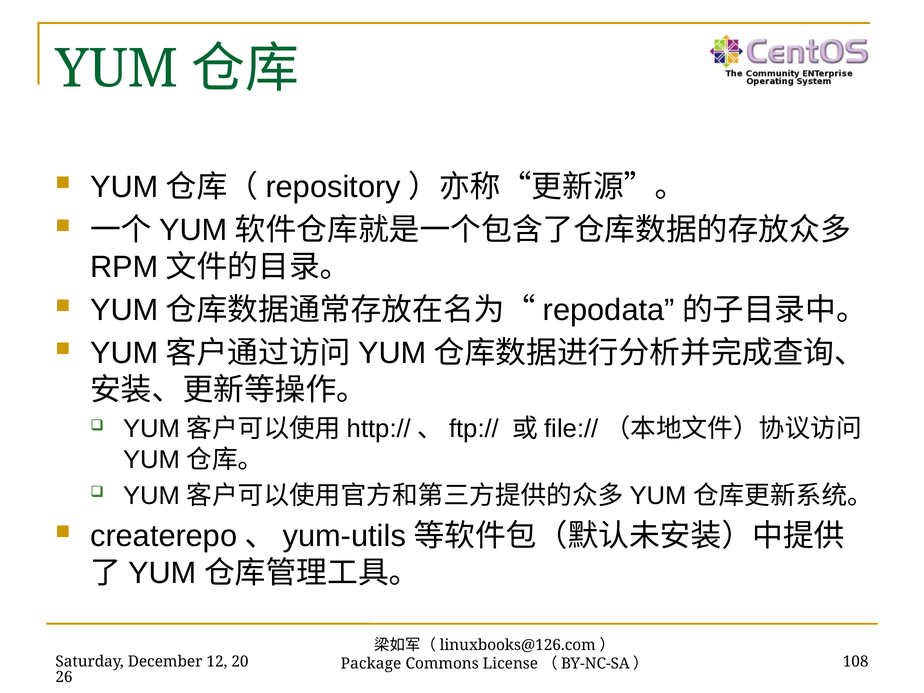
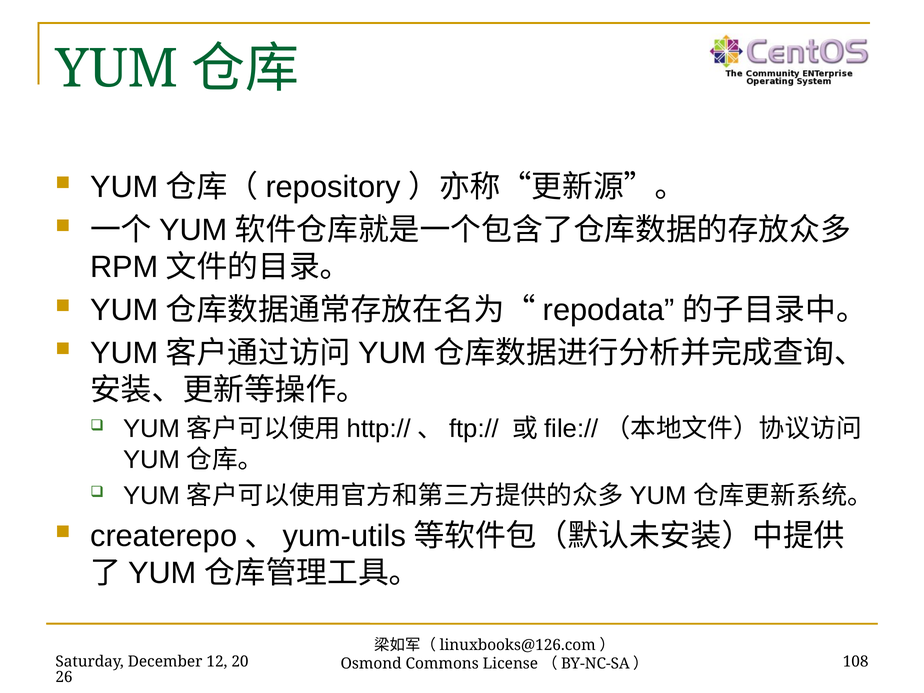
Package: Package -> Osmond
